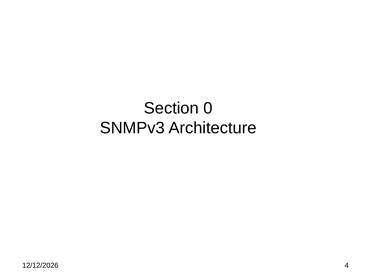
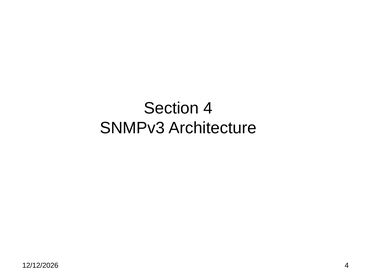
Section 0: 0 -> 4
